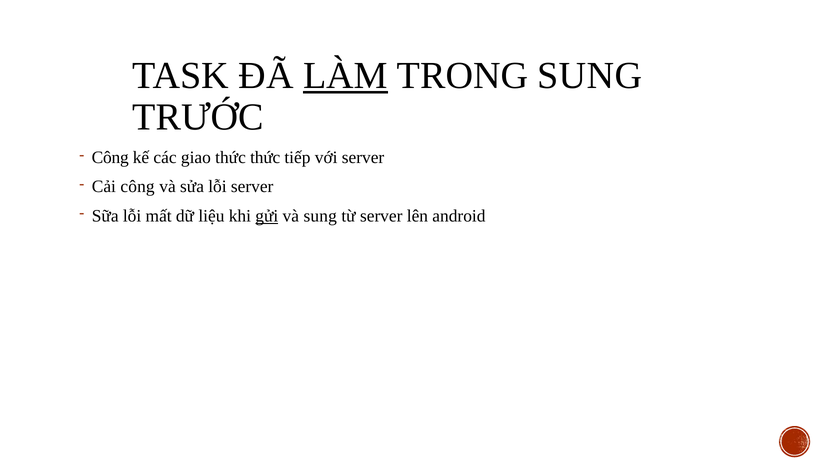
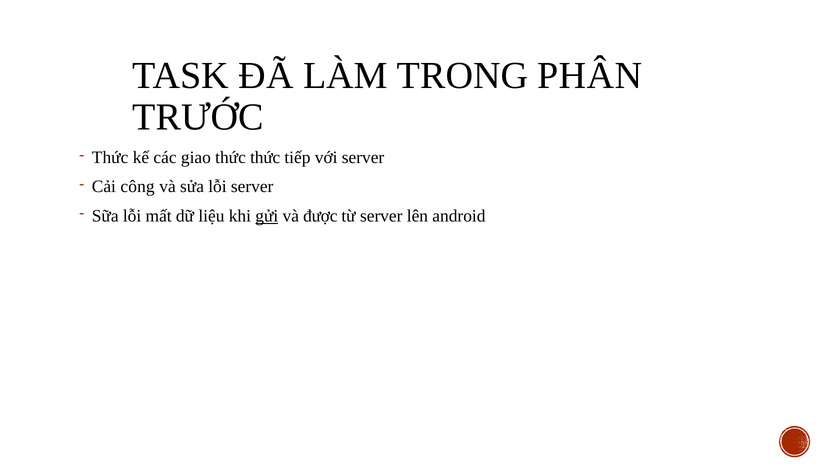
LÀM underline: present -> none
TRONG SUNG: SUNG -> PHÂN
Công at (110, 157): Công -> Thức
và sung: sung -> được
